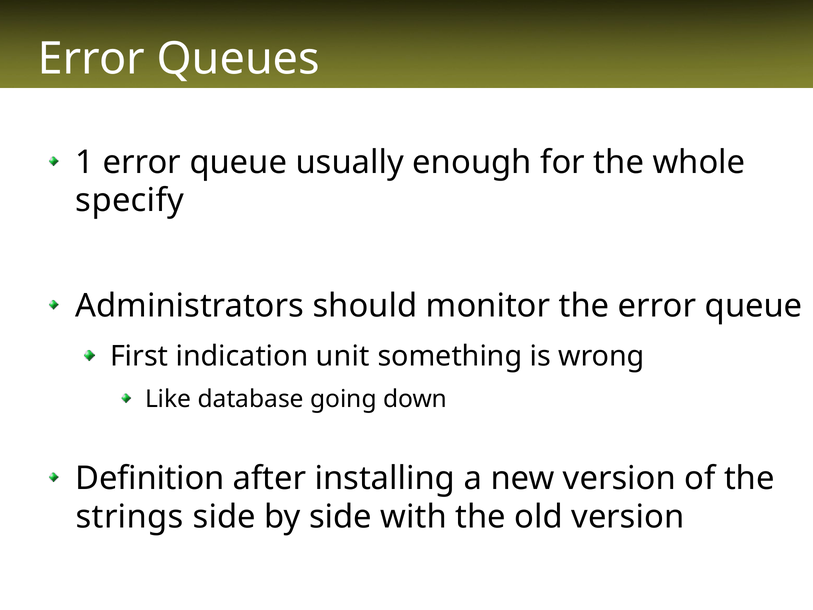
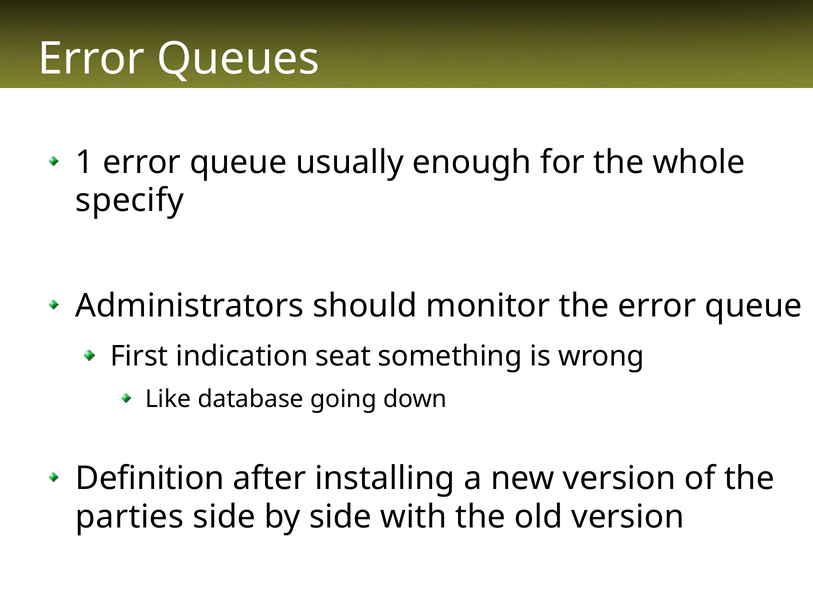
unit: unit -> seat
strings: strings -> parties
